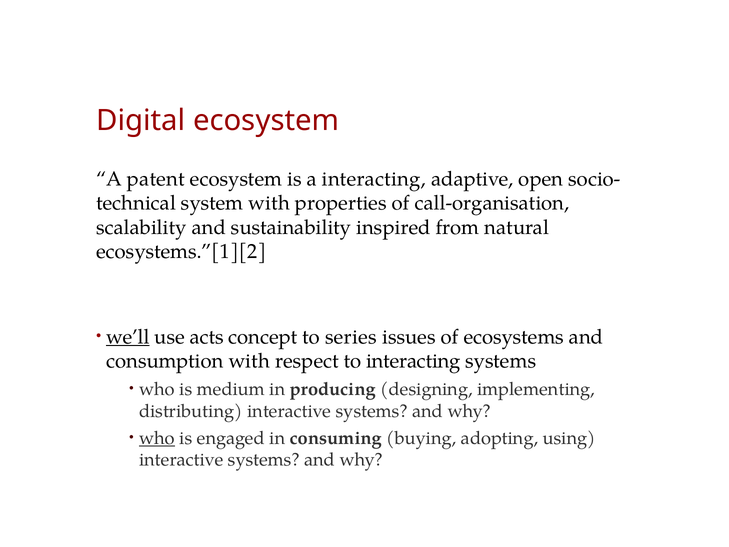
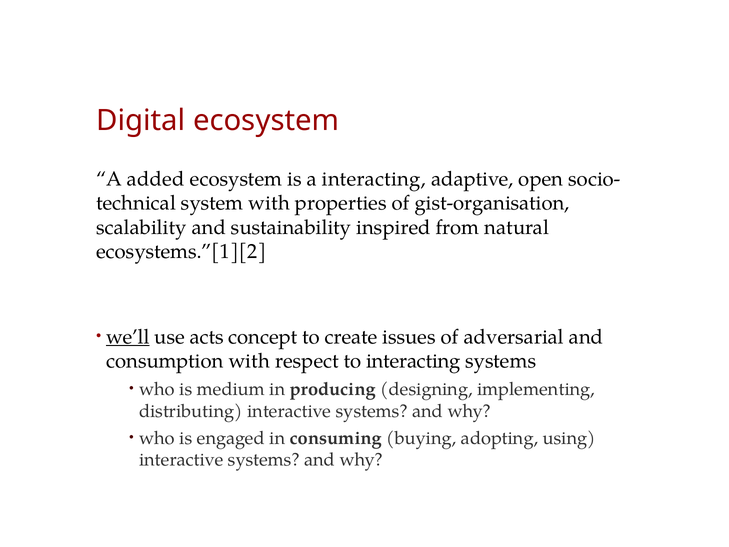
patent: patent -> added
call-organisation: call-organisation -> gist-organisation
series: series -> create
ecosystems: ecosystems -> adversarial
who at (157, 438) underline: present -> none
